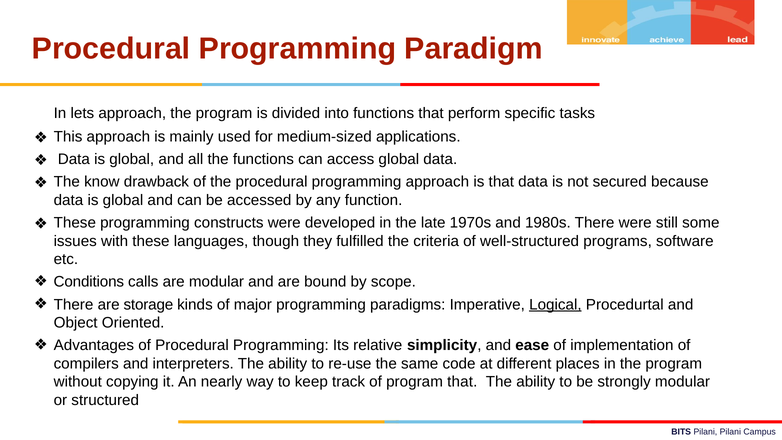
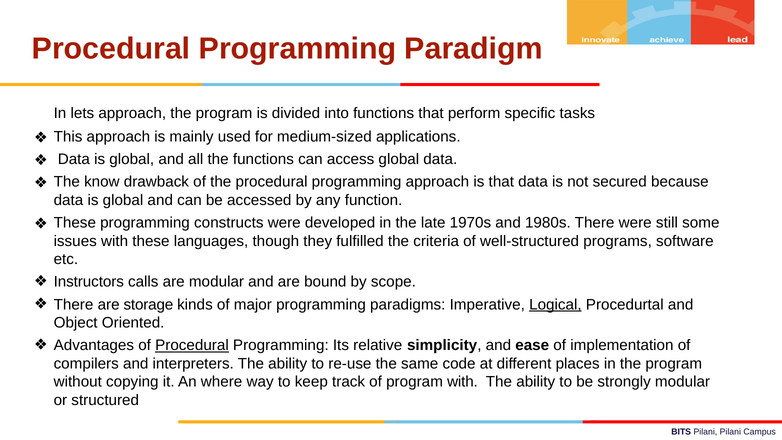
Conditions: Conditions -> Instructors
Procedural at (192, 345) underline: none -> present
nearly: nearly -> where
program that: that -> with
